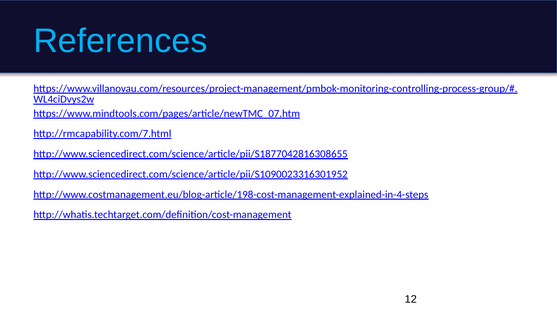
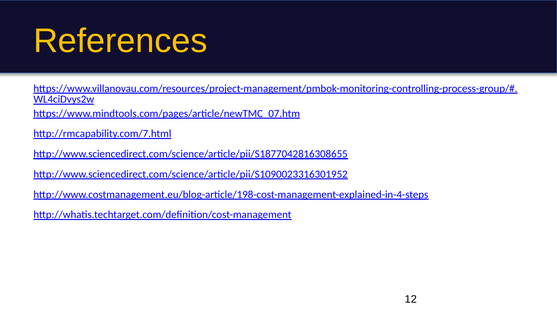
References colour: light blue -> yellow
